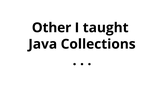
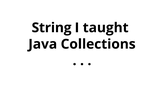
Other: Other -> String
